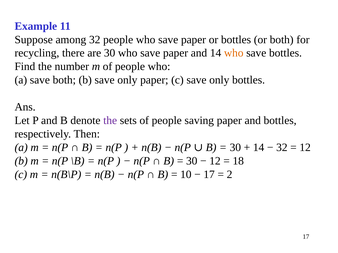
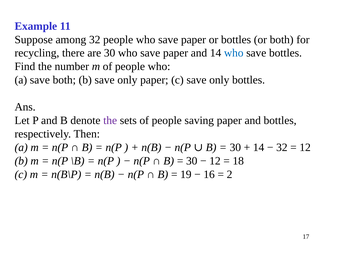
who at (234, 53) colour: orange -> blue
10: 10 -> 19
17 at (209, 175): 17 -> 16
